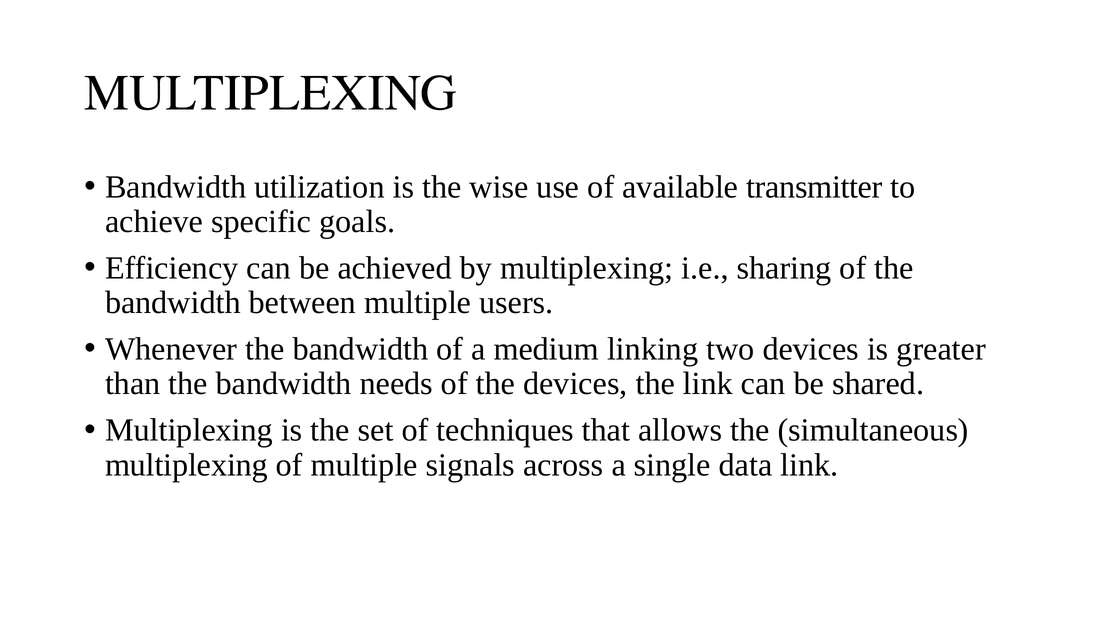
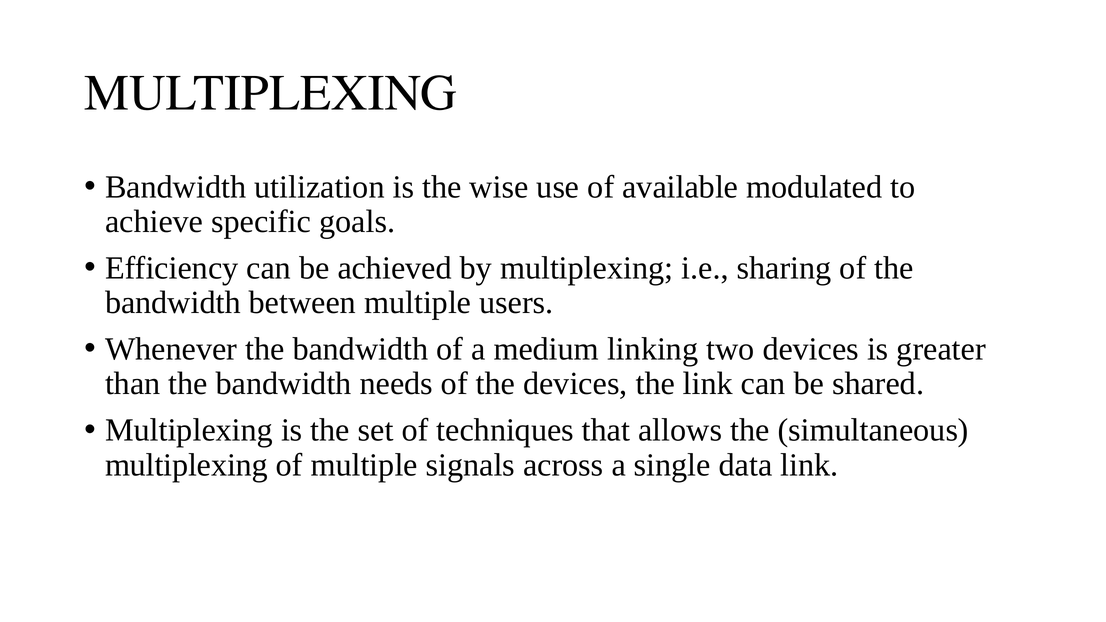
transmitter: transmitter -> modulated
